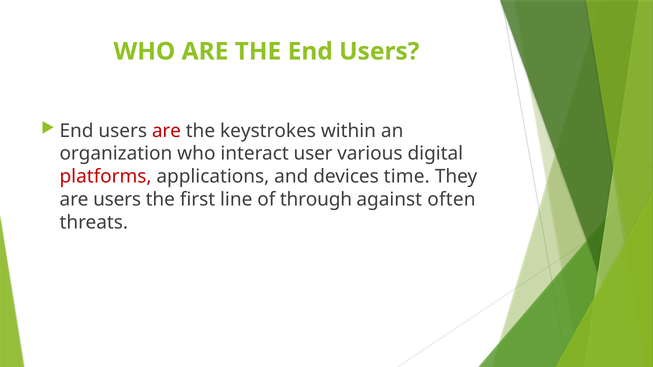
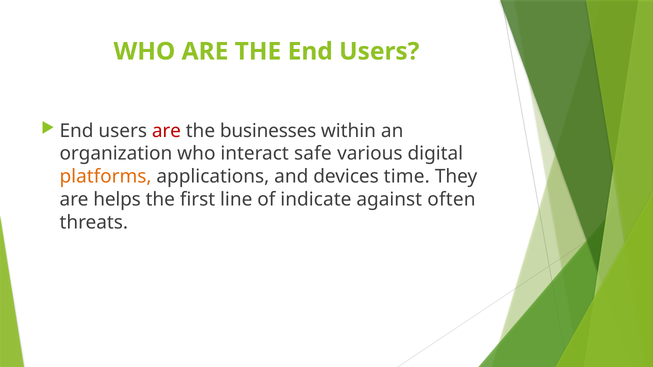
keystrokes: keystrokes -> businesses
user: user -> safe
platforms colour: red -> orange
are users: users -> helps
through: through -> indicate
